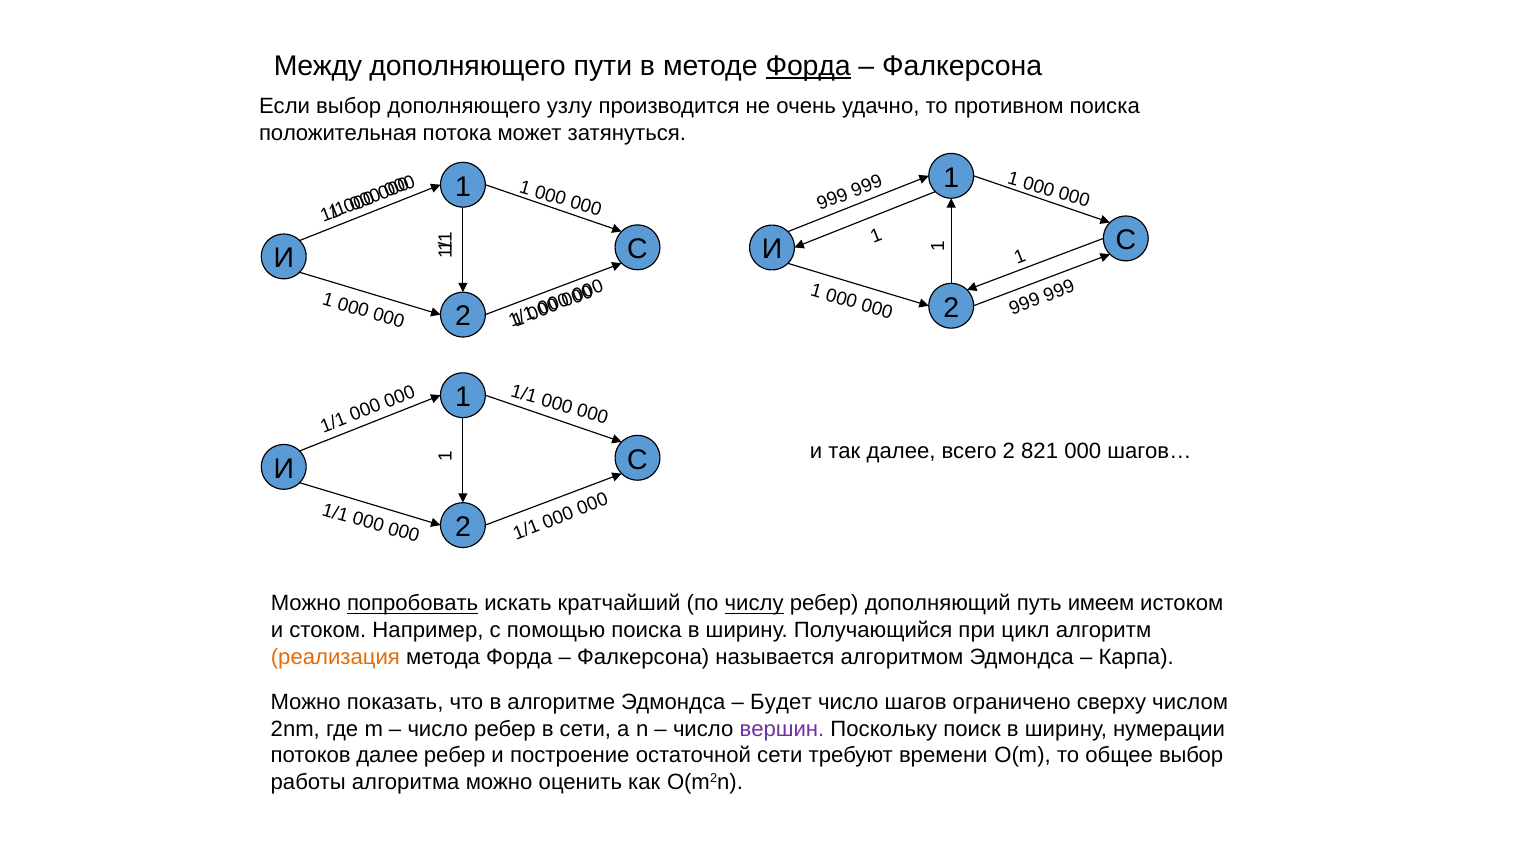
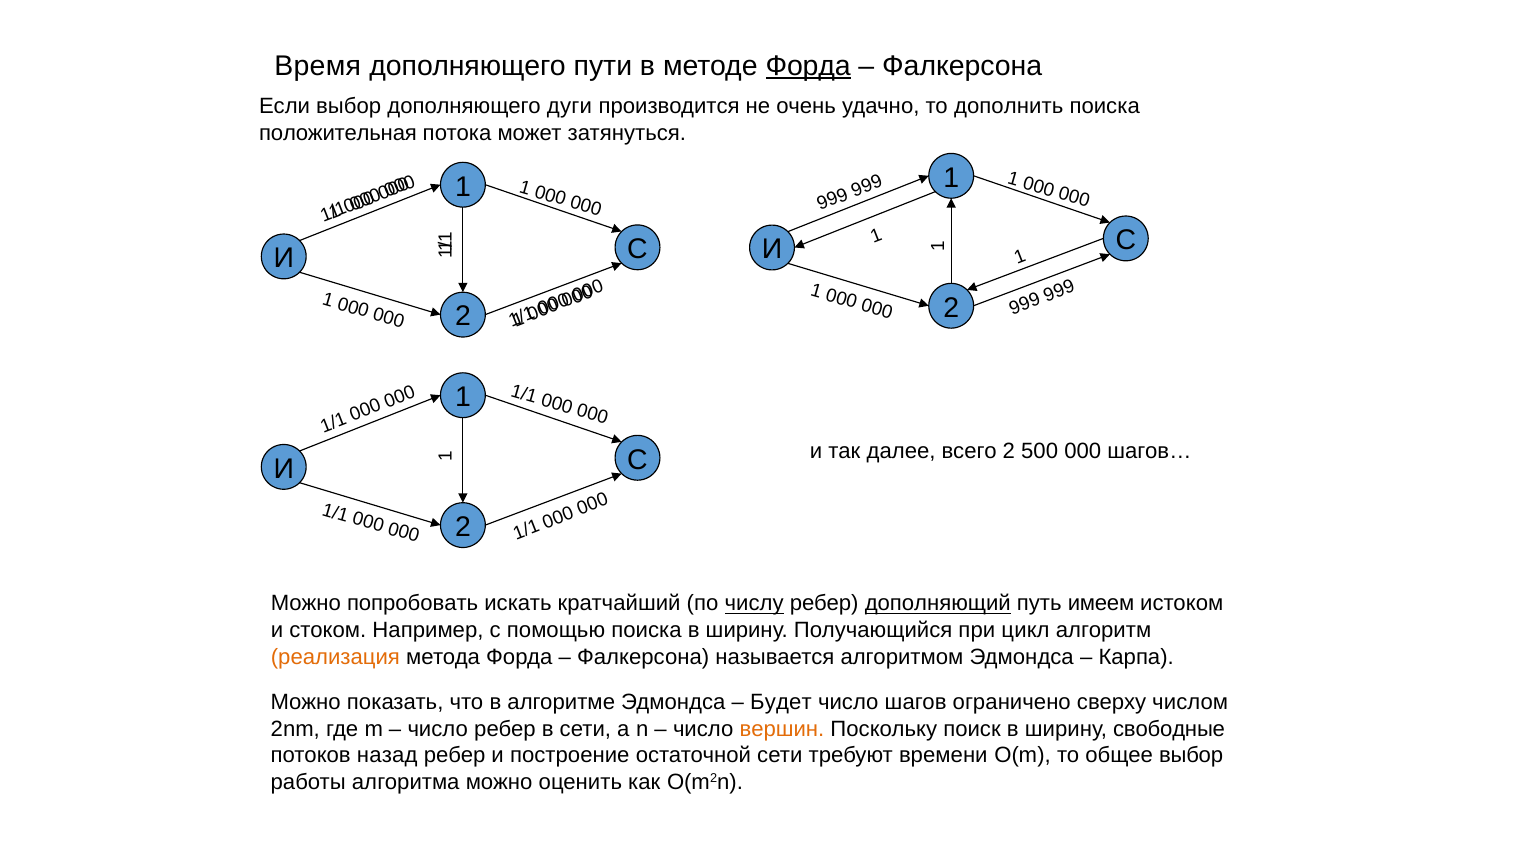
Между: Между -> Время
узлу: узлу -> дуги
противном: противном -> дополнить
821: 821 -> 500
попробовать underline: present -> none
дополняющий underline: none -> present
вершин colour: purple -> orange
нумерации: нумерации -> свободные
потоков далее: далее -> назад
